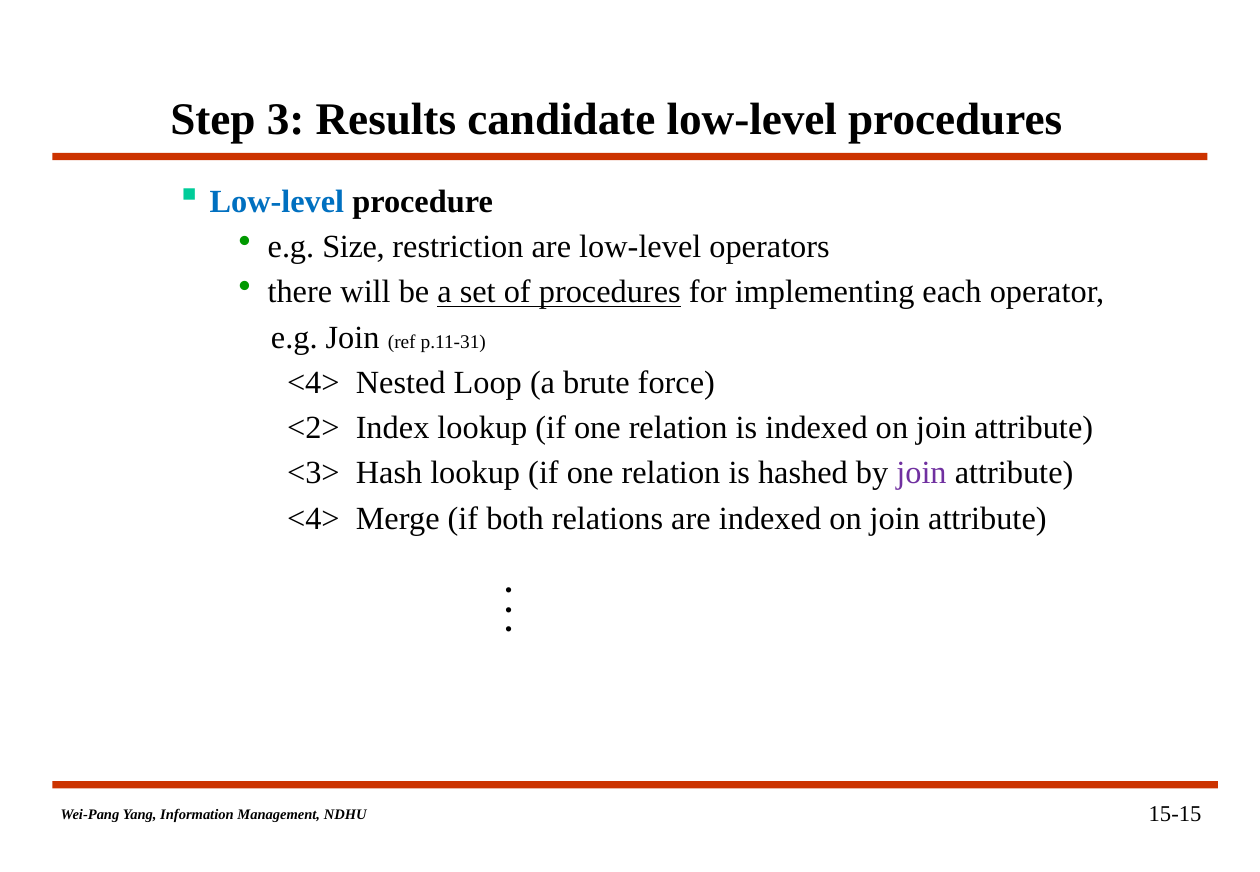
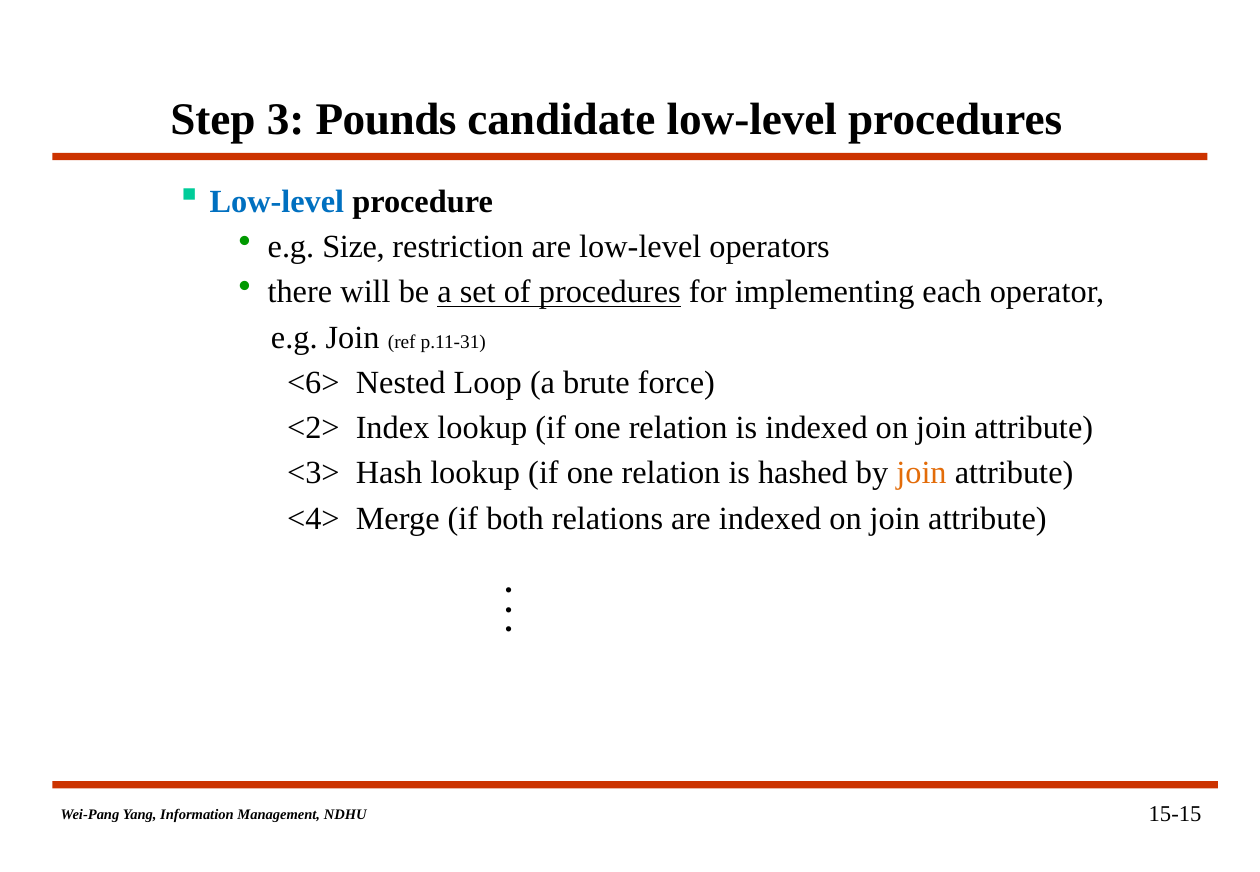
Results: Results -> Pounds
<4> at (313, 383): <4> -> <6>
join at (922, 473) colour: purple -> orange
